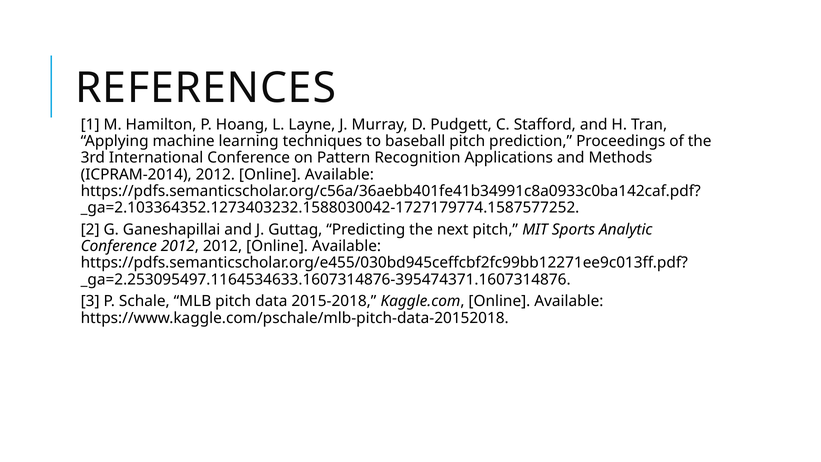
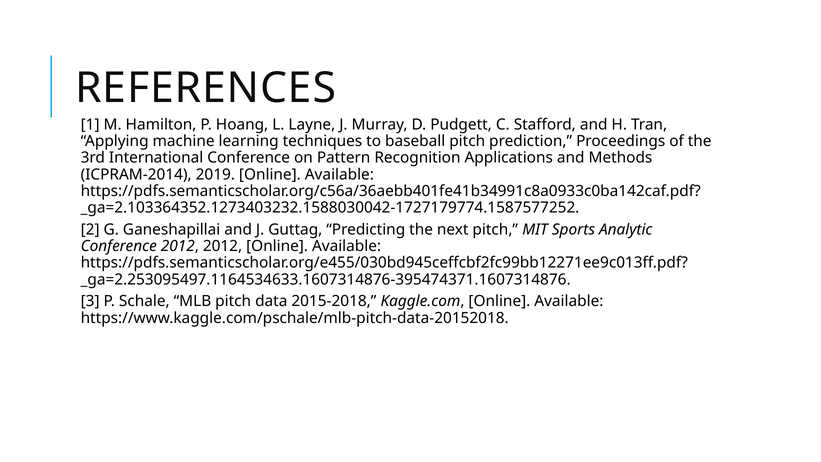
ICPRAM-2014 2012: 2012 -> 2019
